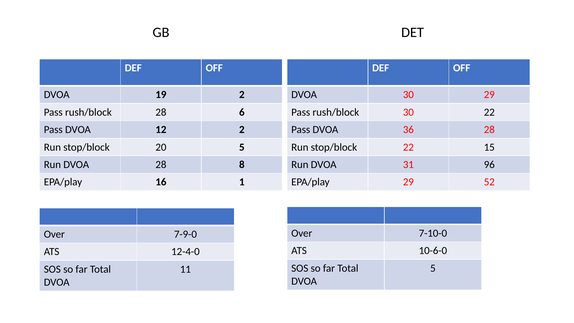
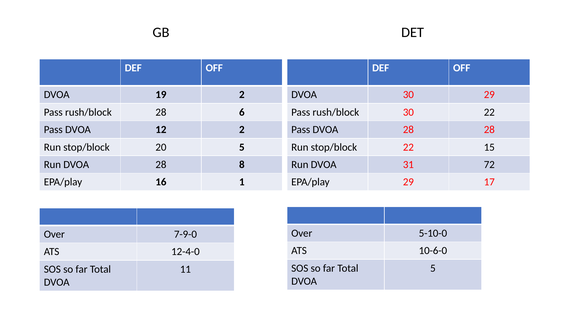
Pass DVOA 36: 36 -> 28
96: 96 -> 72
52: 52 -> 17
7-10-0: 7-10-0 -> 5-10-0
